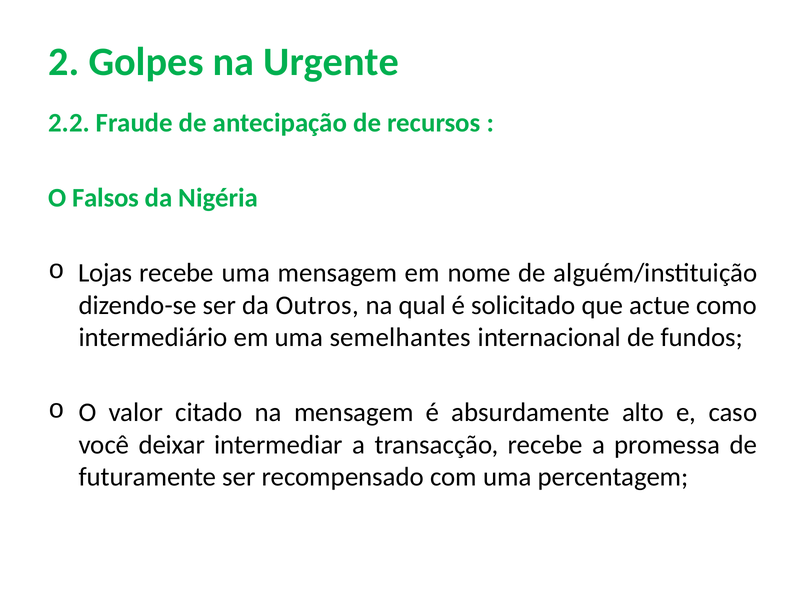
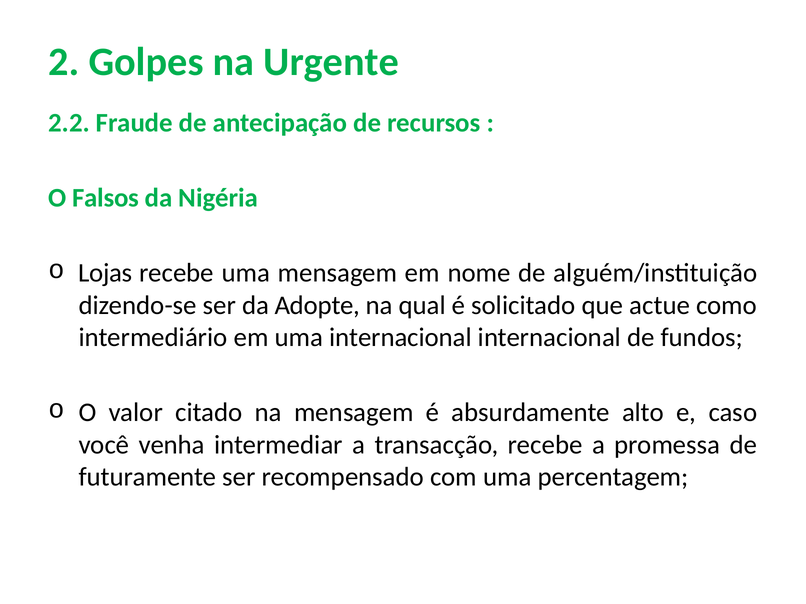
Outros: Outros -> Adopte
uma semelhantes: semelhantes -> internacional
deixar: deixar -> venha
